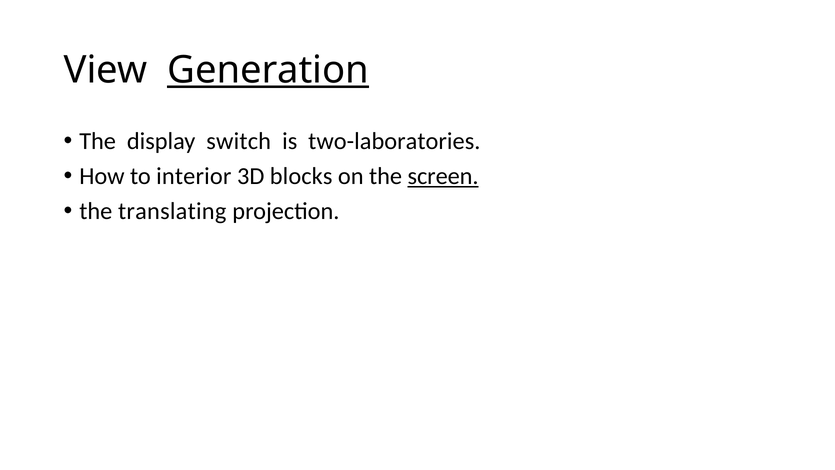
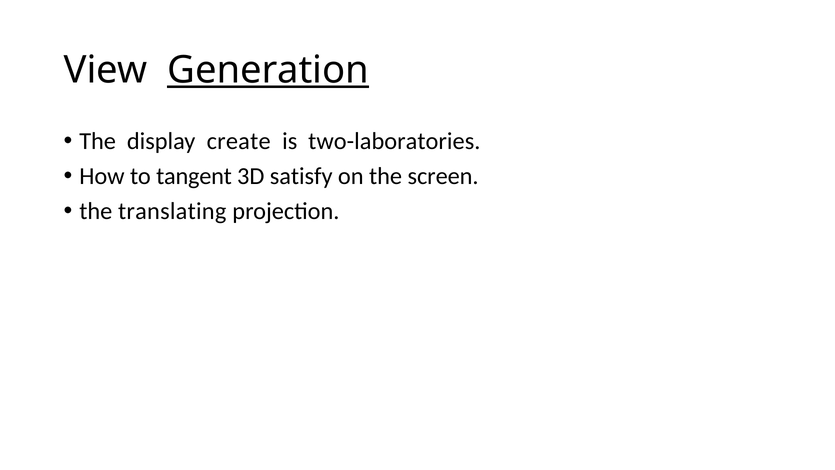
switch: switch -> create
interior: interior -> tangent
blocks: blocks -> satisfy
screen underline: present -> none
